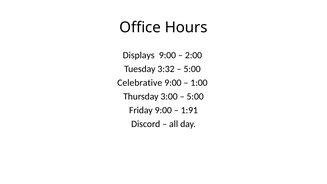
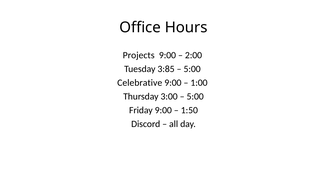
Displays: Displays -> Projects
3:32: 3:32 -> 3:85
1:91: 1:91 -> 1:50
